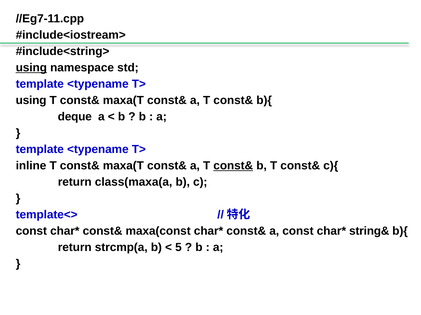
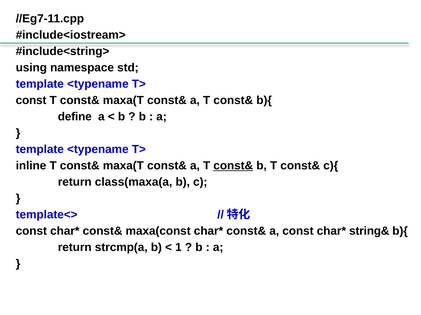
using at (31, 68) underline: present -> none
using at (31, 101): using -> const
deque: deque -> define
5: 5 -> 1
